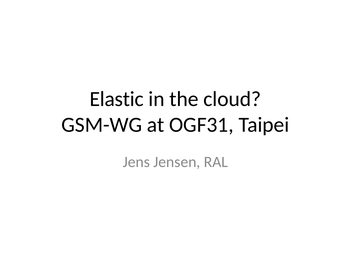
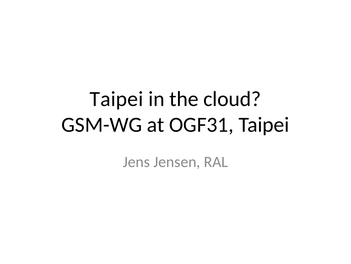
Elastic at (117, 99): Elastic -> Taipei
